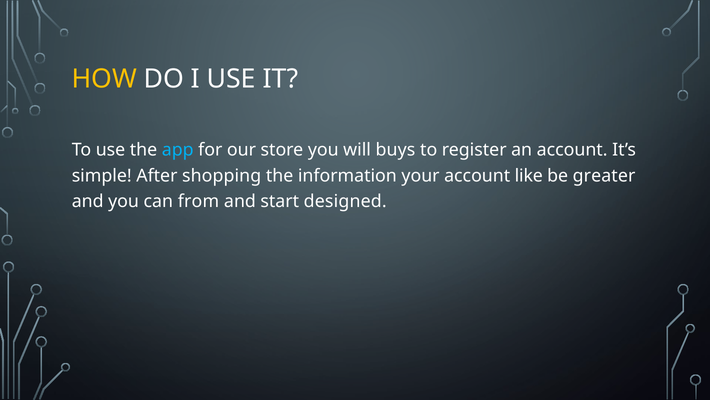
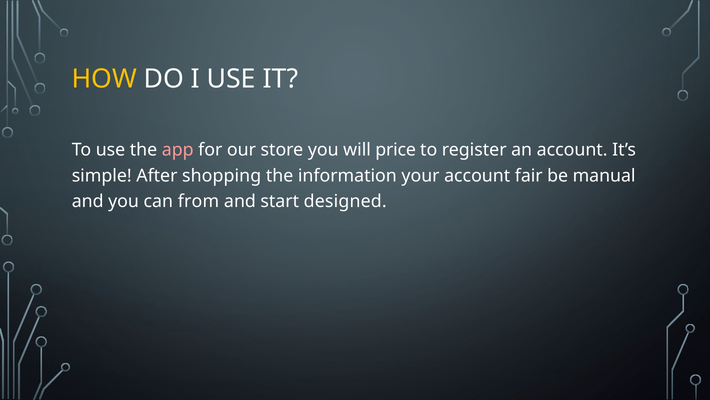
app colour: light blue -> pink
buys: buys -> price
like: like -> fair
greater: greater -> manual
